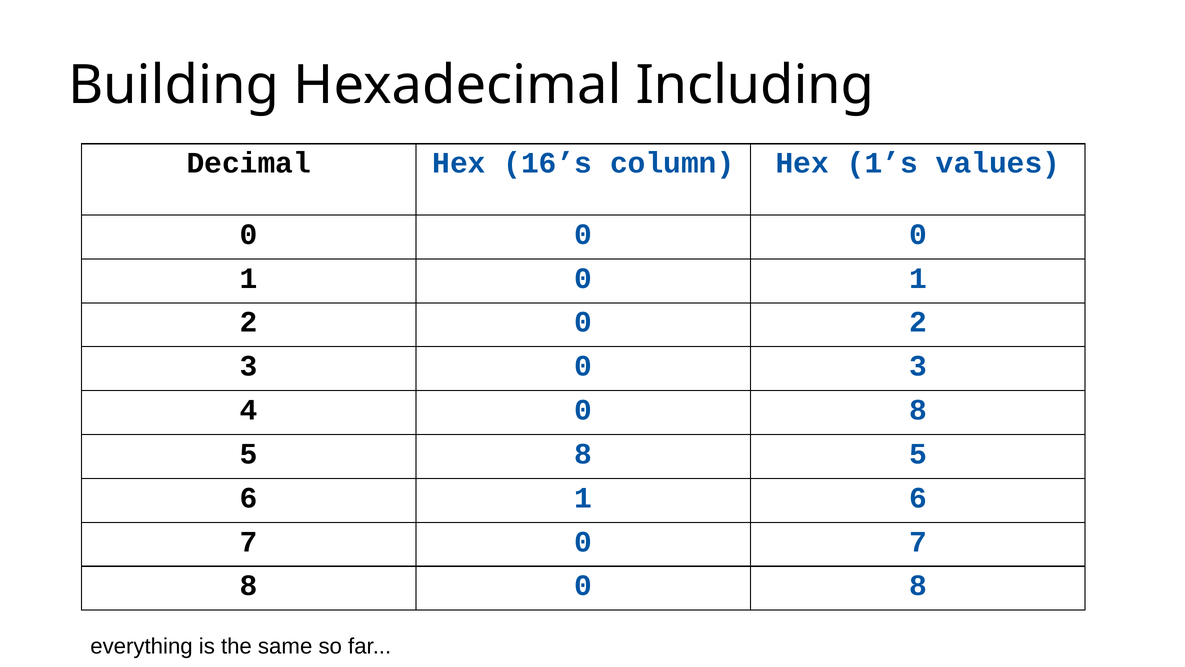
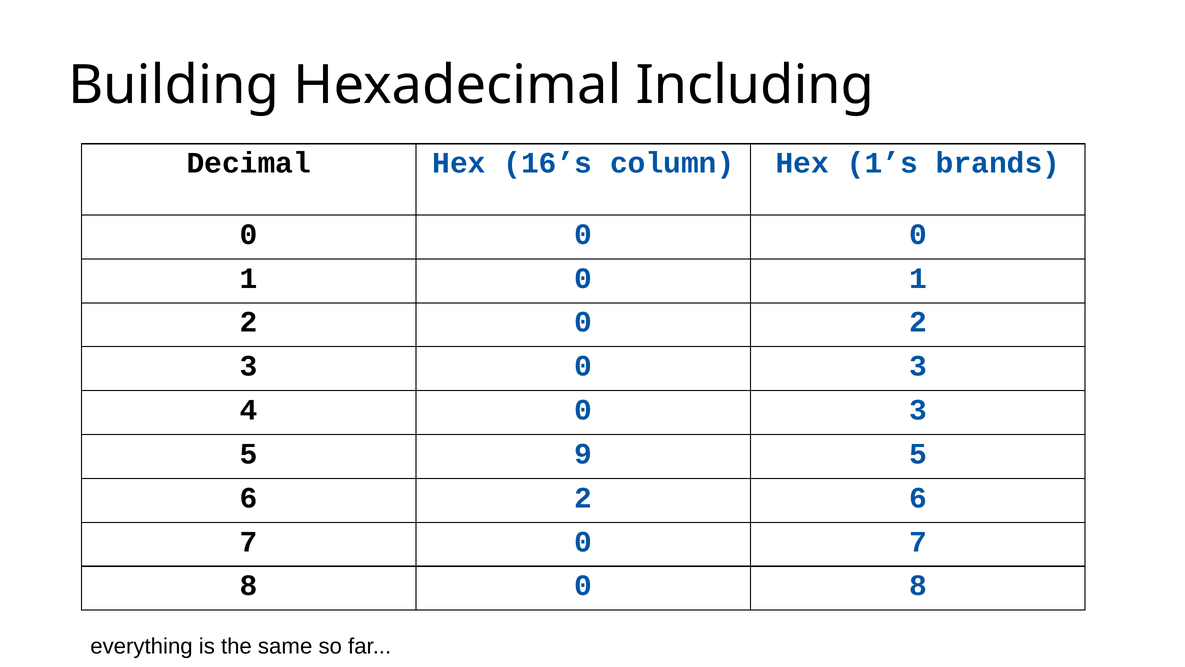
values: values -> brands
4 0 8: 8 -> 3
5 8: 8 -> 9
6 1: 1 -> 2
